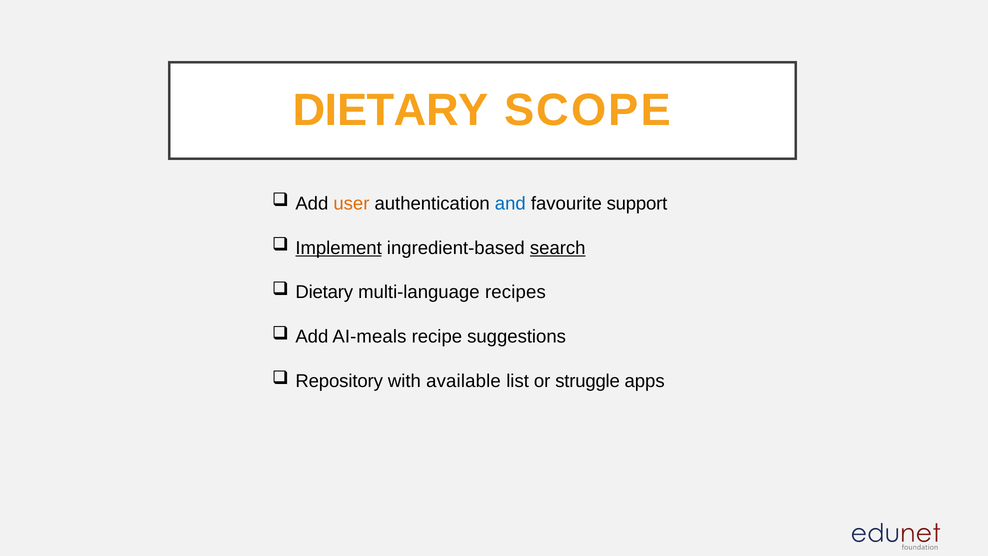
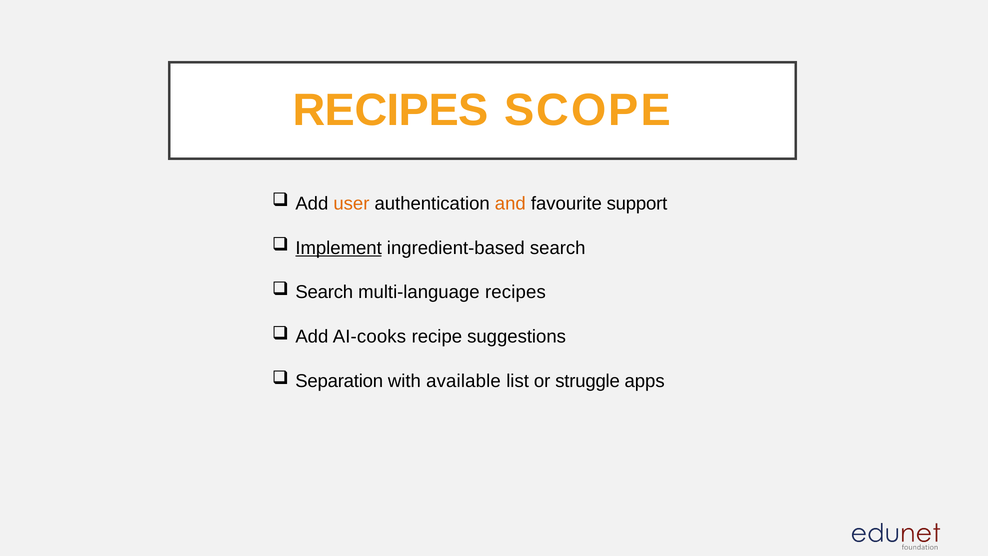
DIETARY at (391, 110): DIETARY -> RECIPES
and colour: blue -> orange
search at (558, 248) underline: present -> none
Dietary at (324, 292): Dietary -> Search
AI-meals: AI-meals -> AI-cooks
Repository: Repository -> Separation
